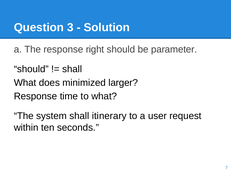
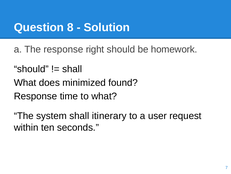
3: 3 -> 8
parameter: parameter -> homework
larger: larger -> found
